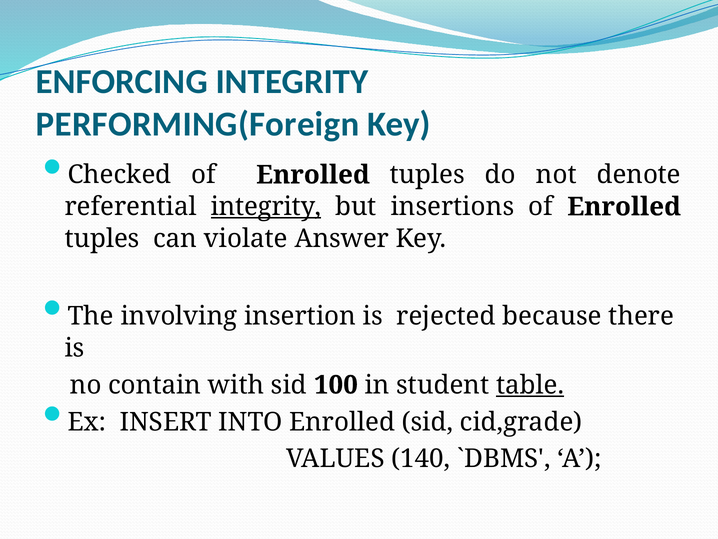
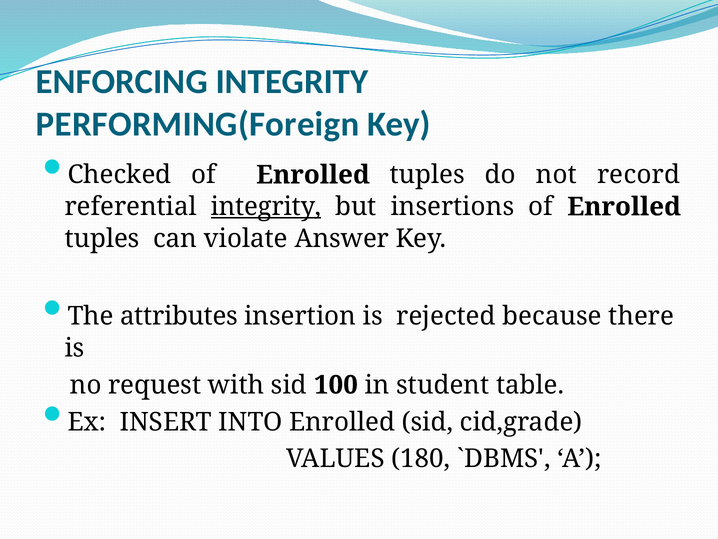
denote: denote -> record
involving: involving -> attributes
contain: contain -> request
table underline: present -> none
140: 140 -> 180
